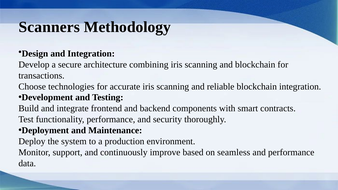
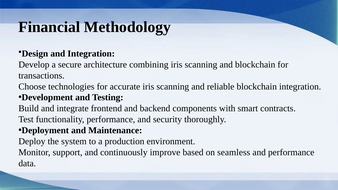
Scanners: Scanners -> Financial
